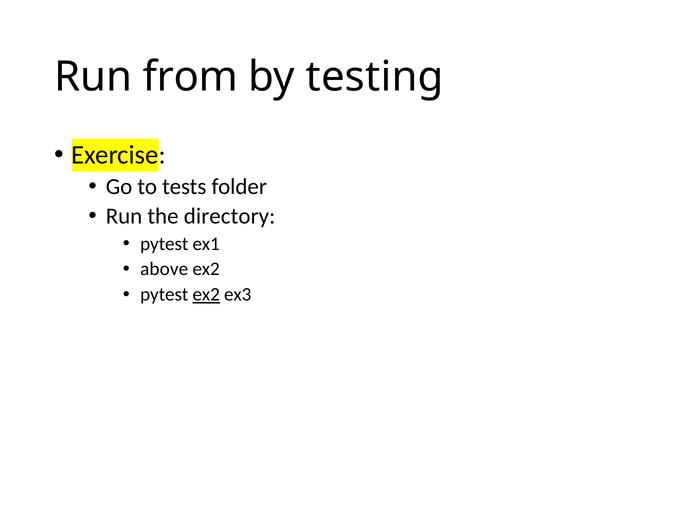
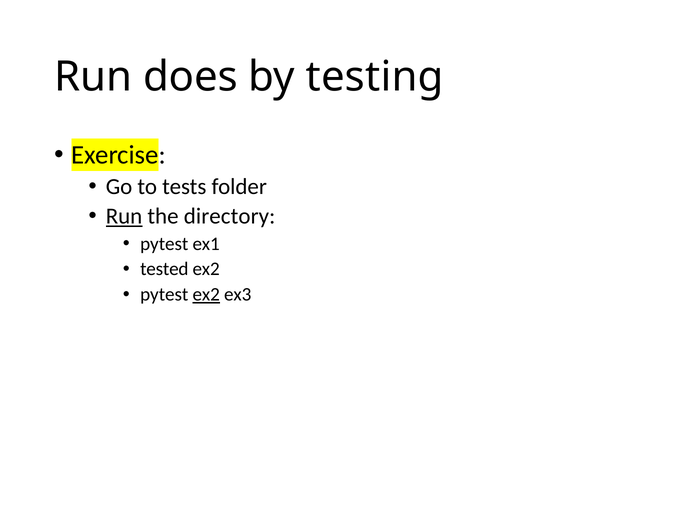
from: from -> does
Run at (124, 216) underline: none -> present
above: above -> tested
